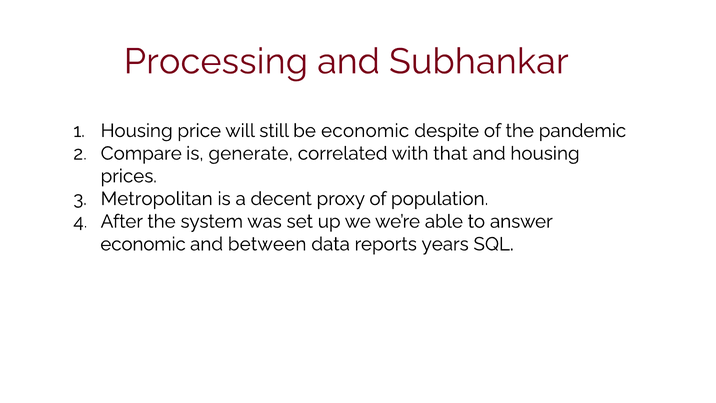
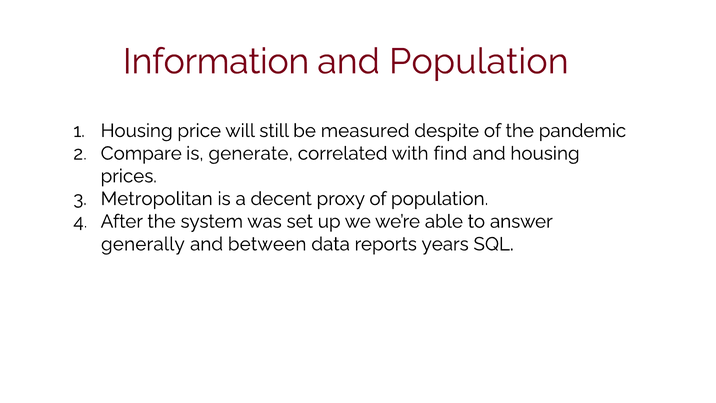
Processing: Processing -> Information
and Subhankar: Subhankar -> Population
be economic: economic -> measured
that: that -> find
economic at (143, 244): economic -> generally
